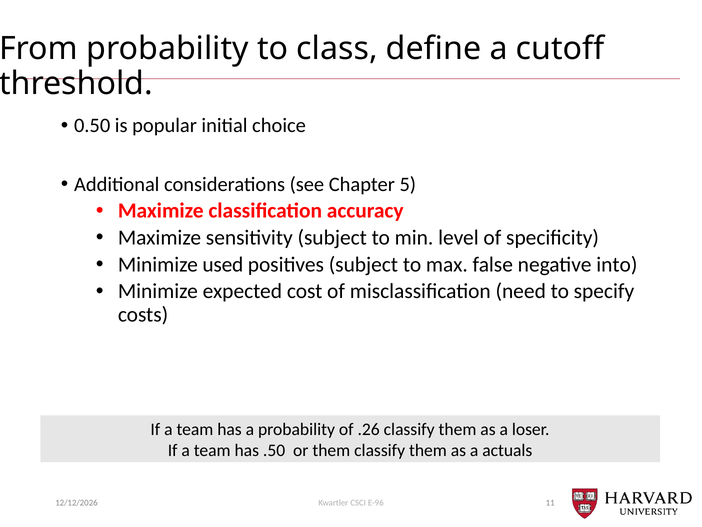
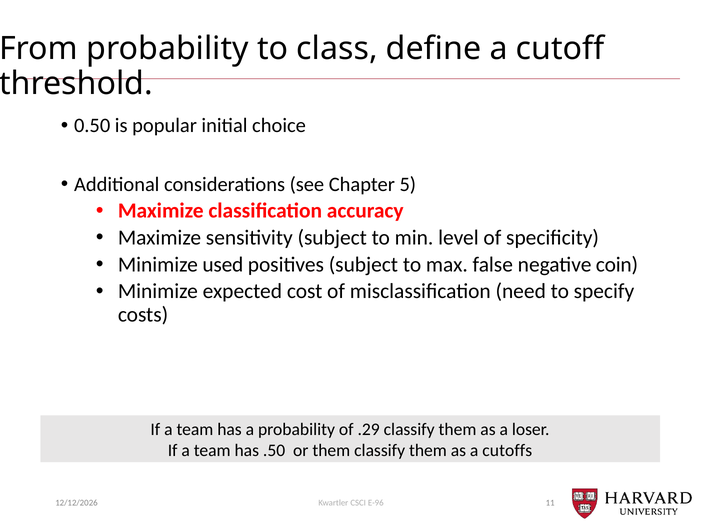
into: into -> coin
.26: .26 -> .29
actuals: actuals -> cutoffs
